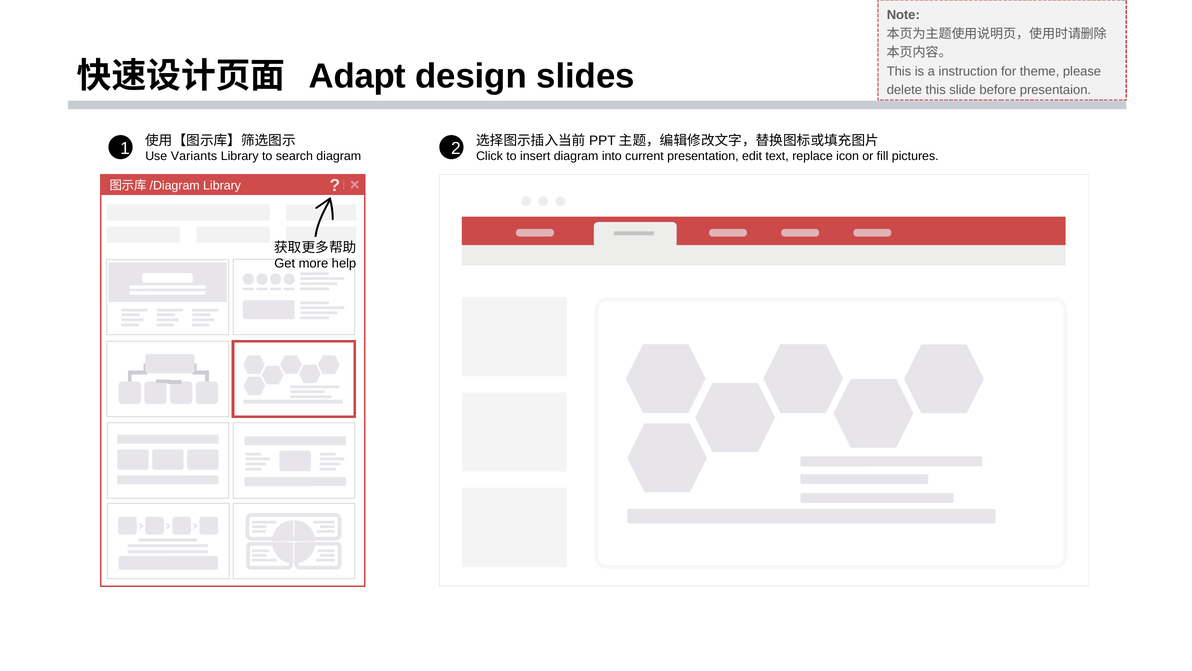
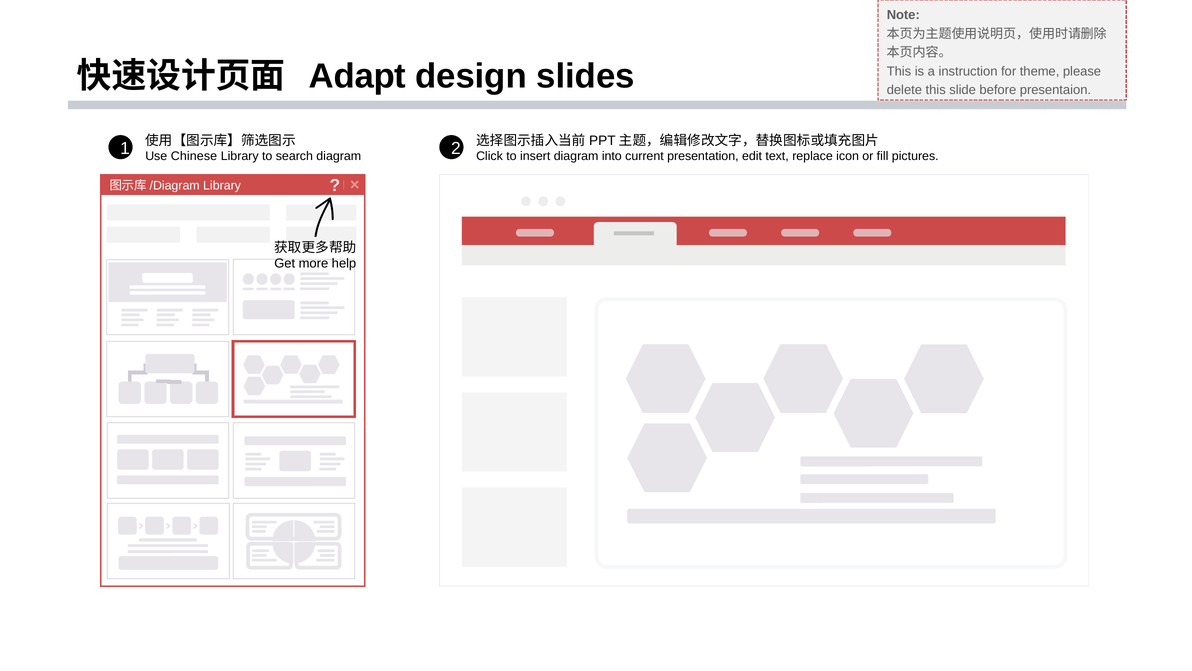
Variants: Variants -> Chinese
